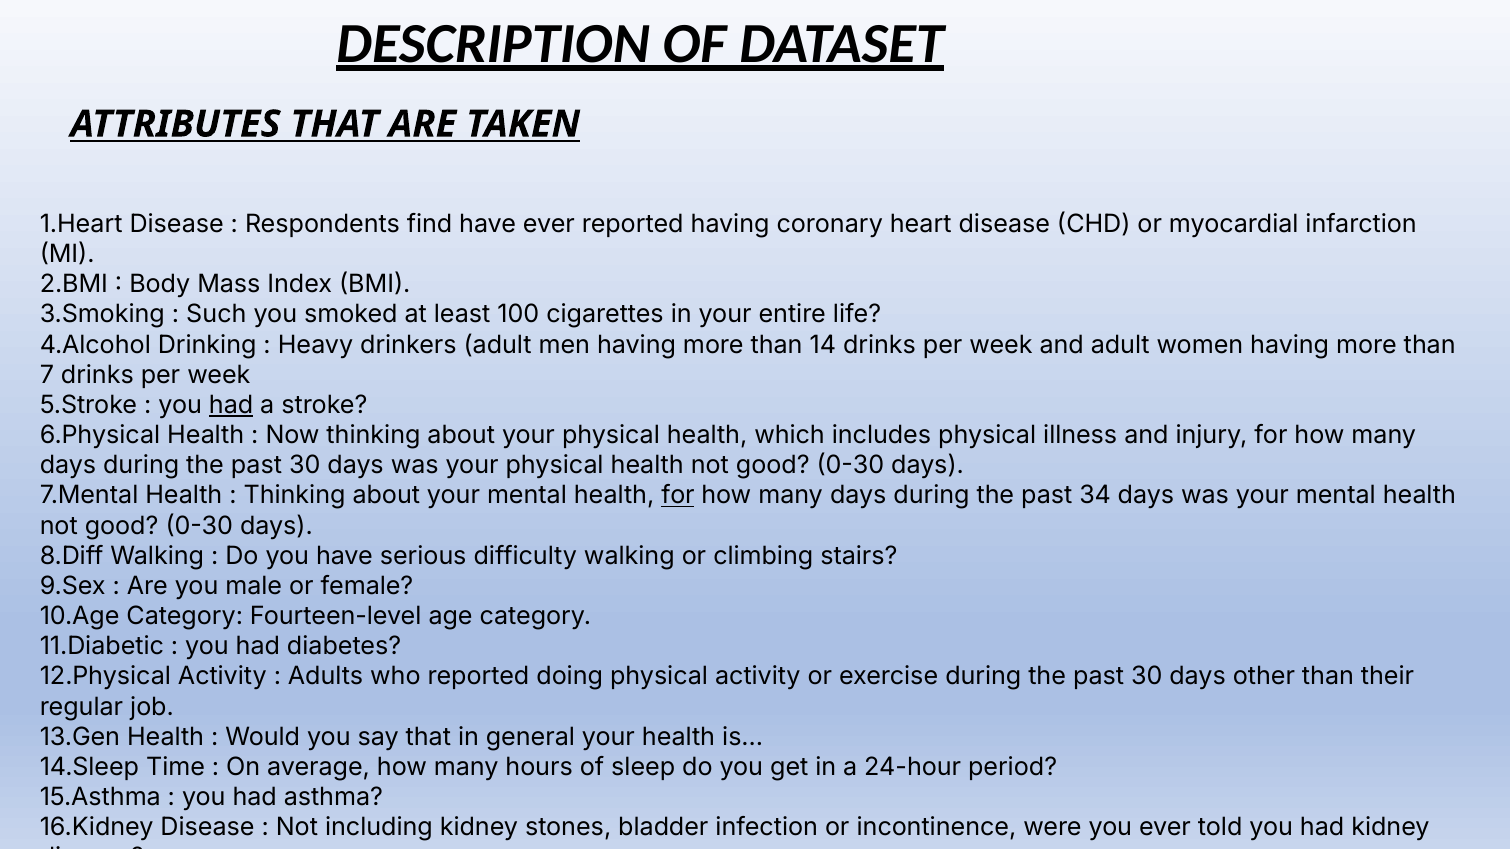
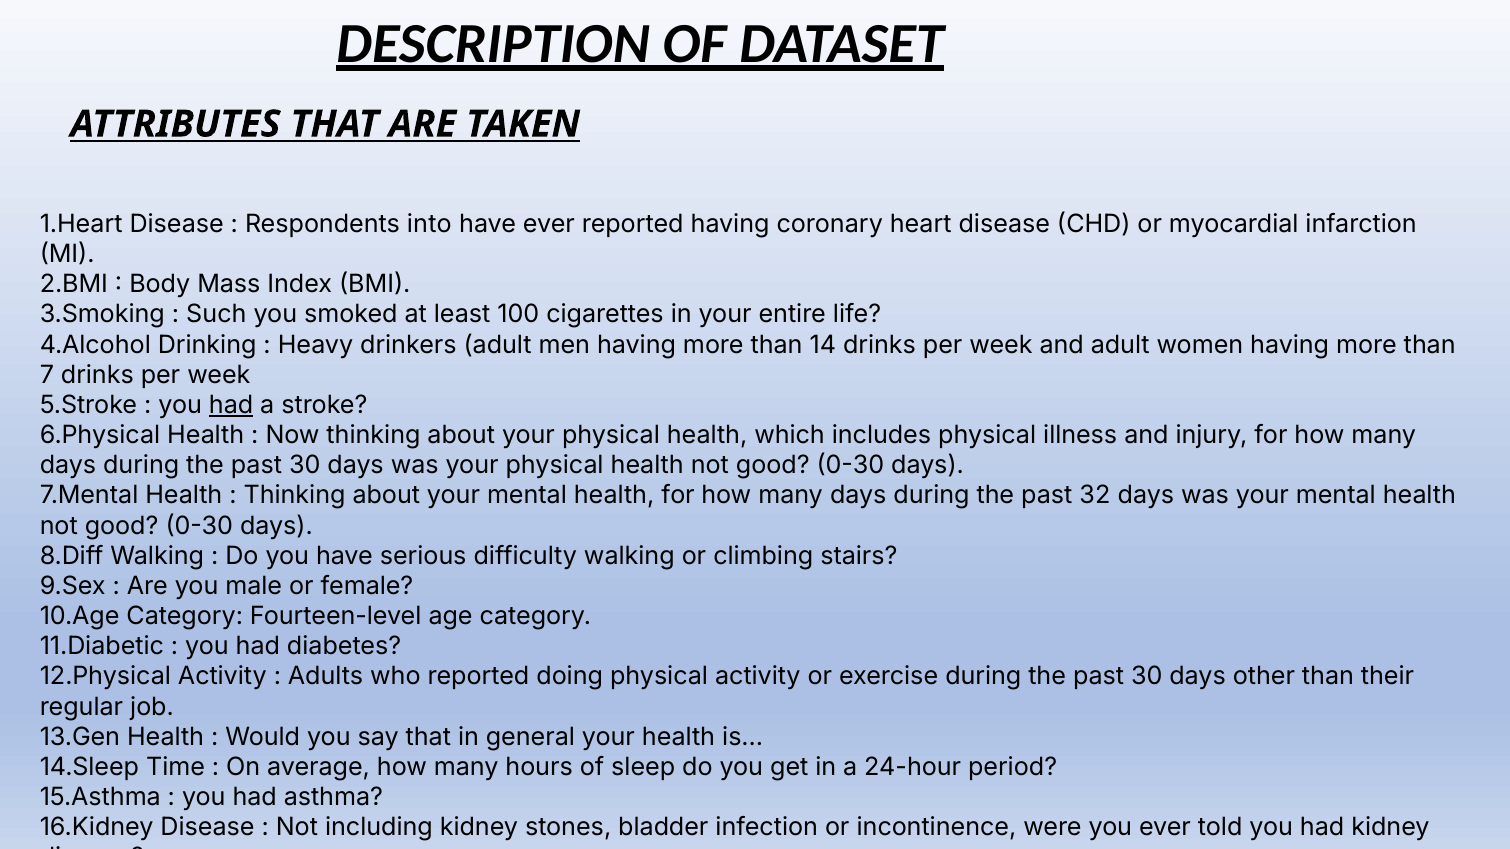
find: find -> into
for at (678, 496) underline: present -> none
34: 34 -> 32
